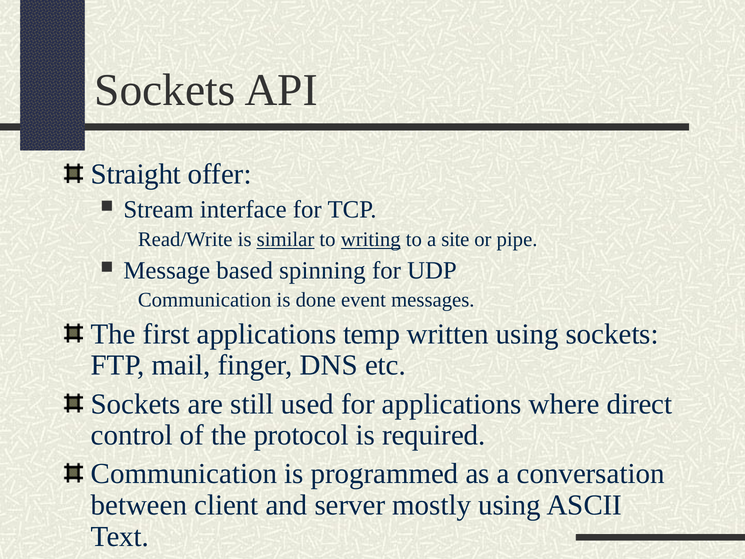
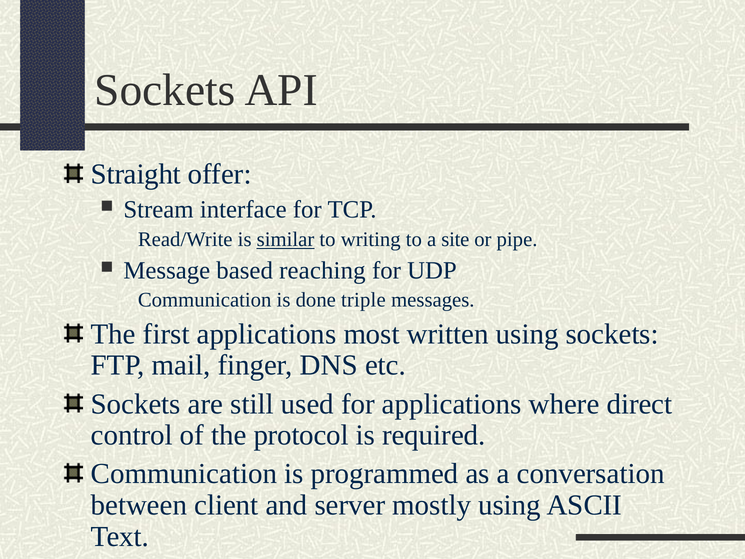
writing underline: present -> none
spinning: spinning -> reaching
event: event -> triple
temp: temp -> most
